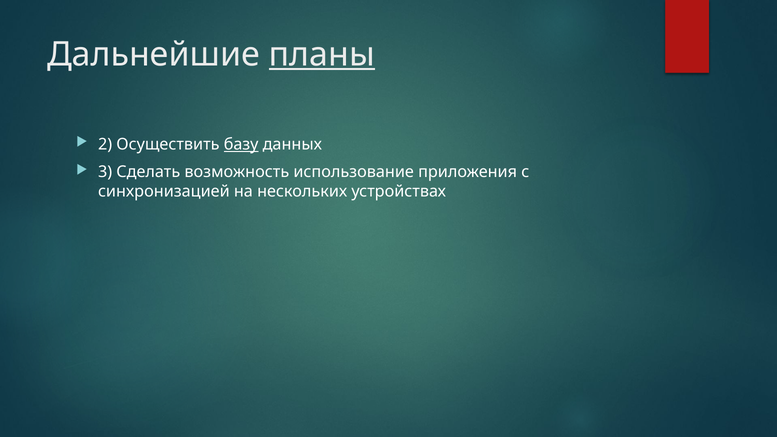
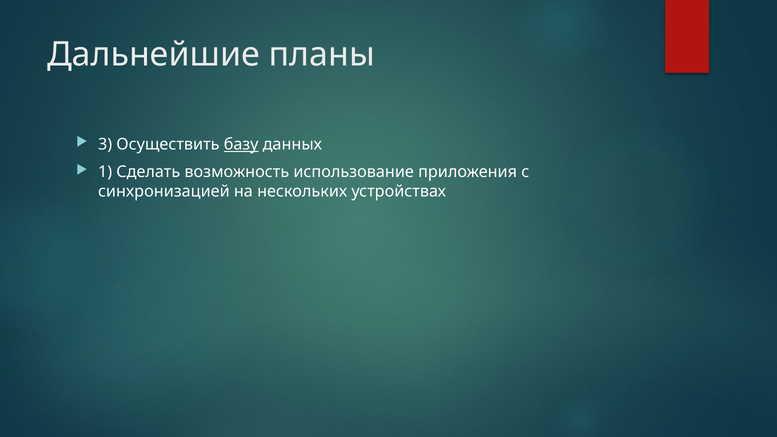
планы underline: present -> none
2: 2 -> 3
3: 3 -> 1
